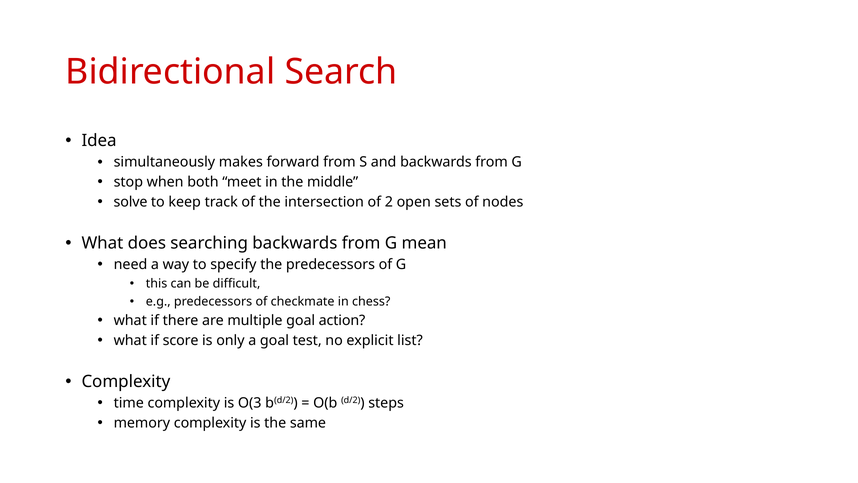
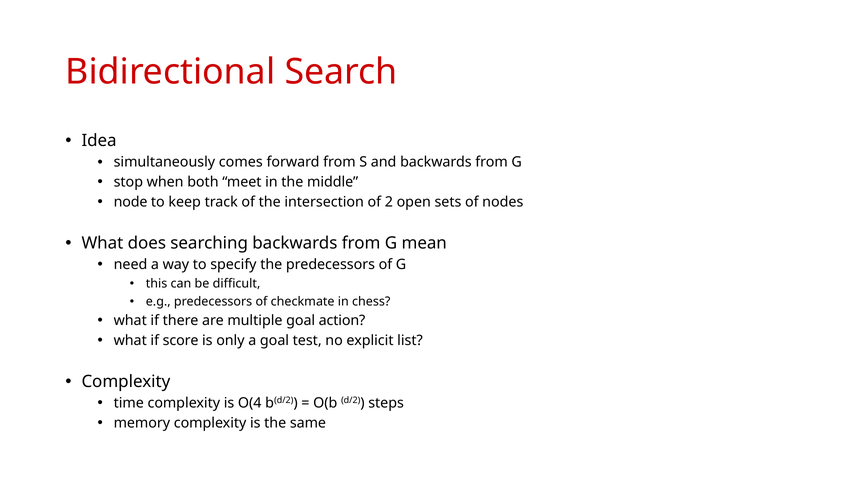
makes: makes -> comes
solve: solve -> node
O(3: O(3 -> O(4
